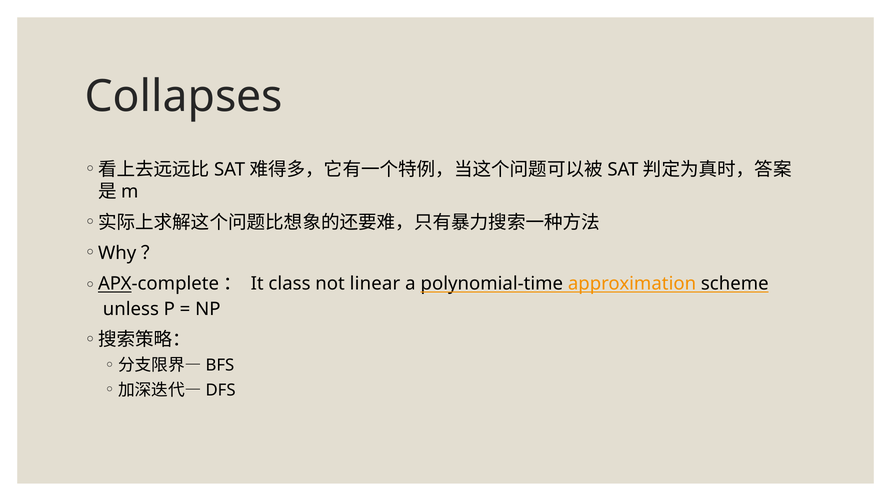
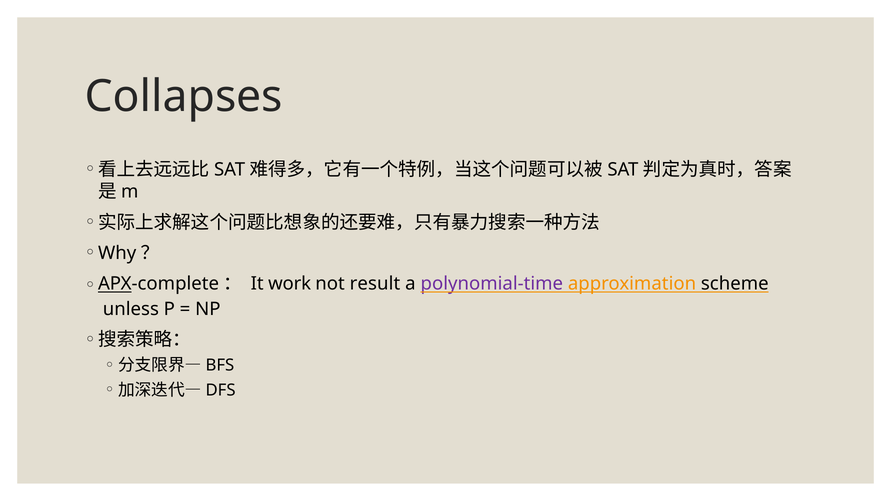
class: class -> work
linear: linear -> result
polynomial-time colour: black -> purple
